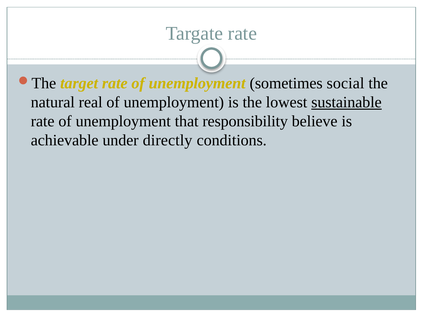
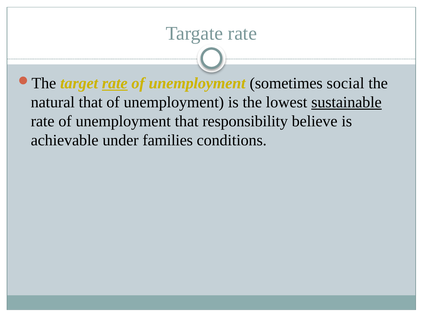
rate at (115, 83) underline: none -> present
natural real: real -> that
directly: directly -> families
